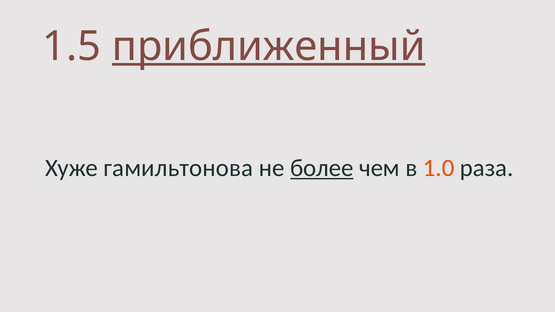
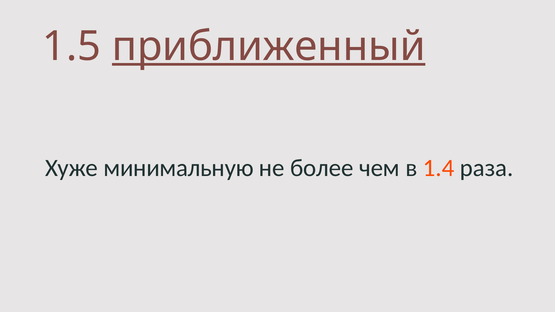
гамильтонова: гамильтонова -> минимальную
более underline: present -> none
1.0: 1.0 -> 1.4
